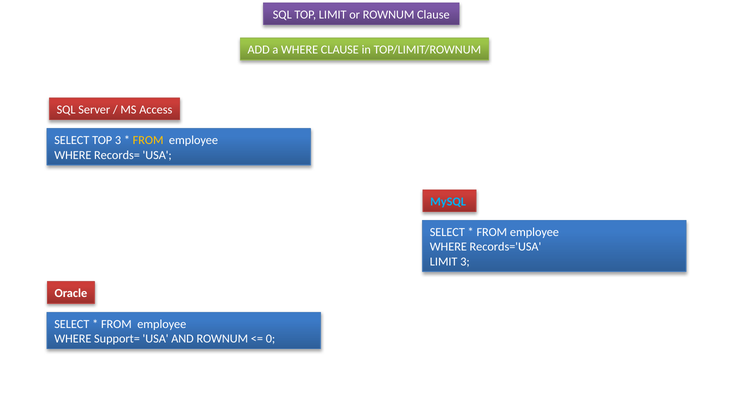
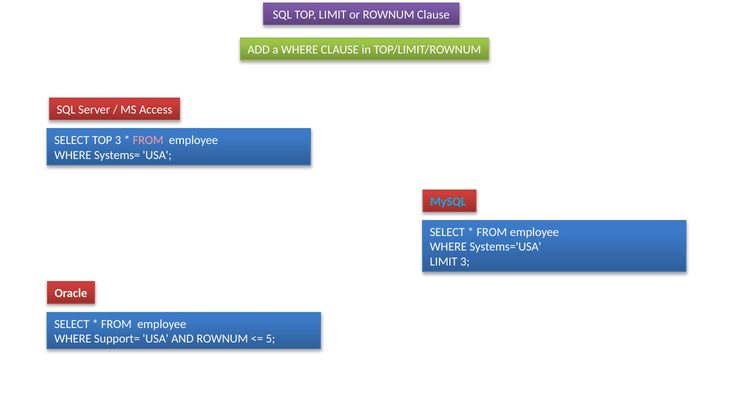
FROM at (148, 140) colour: yellow -> pink
Records=: Records= -> Systems=
Records='USA: Records='USA -> Systems='USA
0: 0 -> 5
